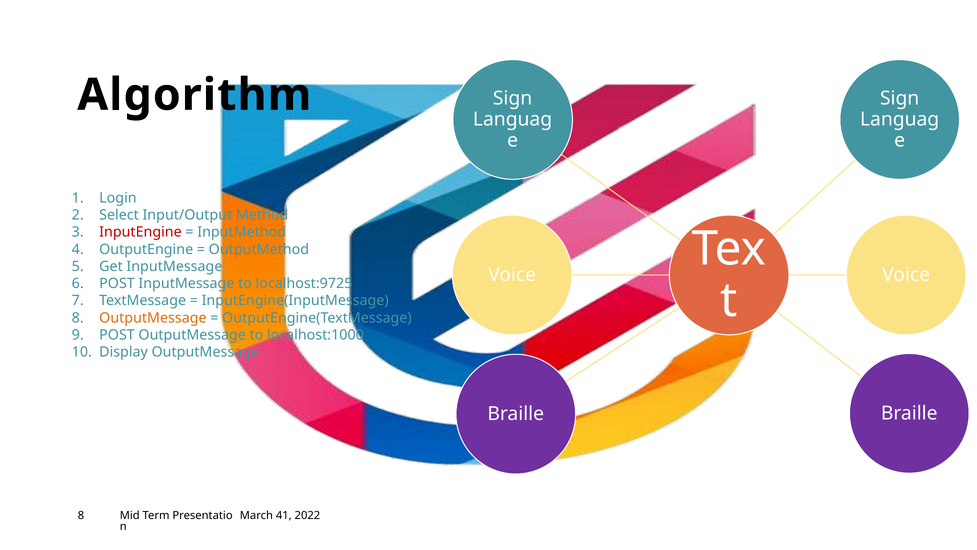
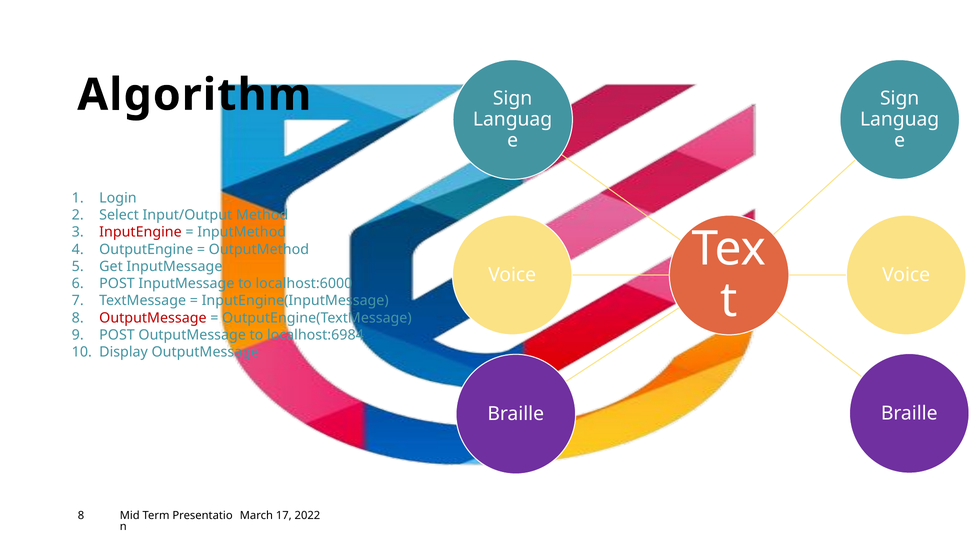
localhost:9725: localhost:9725 -> localhost:6000
OutputMessage at (153, 318) colour: orange -> red
localhost:1000: localhost:1000 -> localhost:6984
41: 41 -> 17
